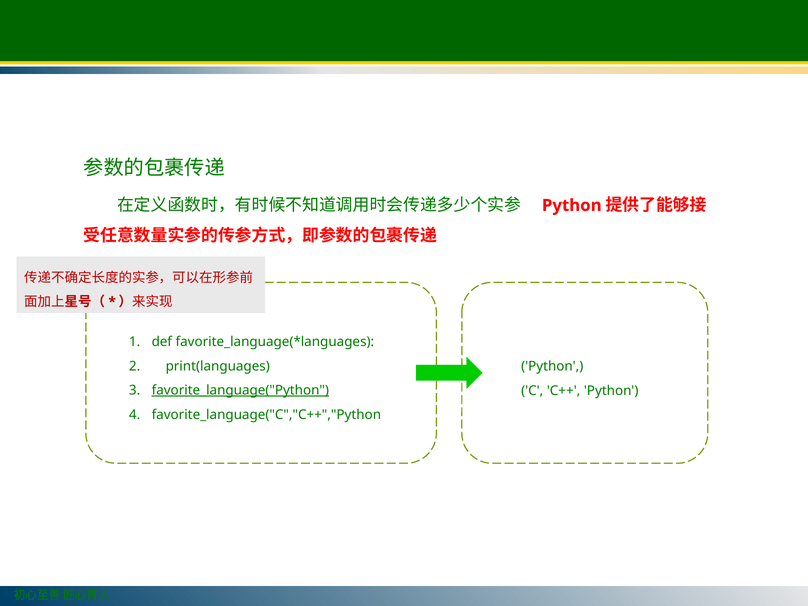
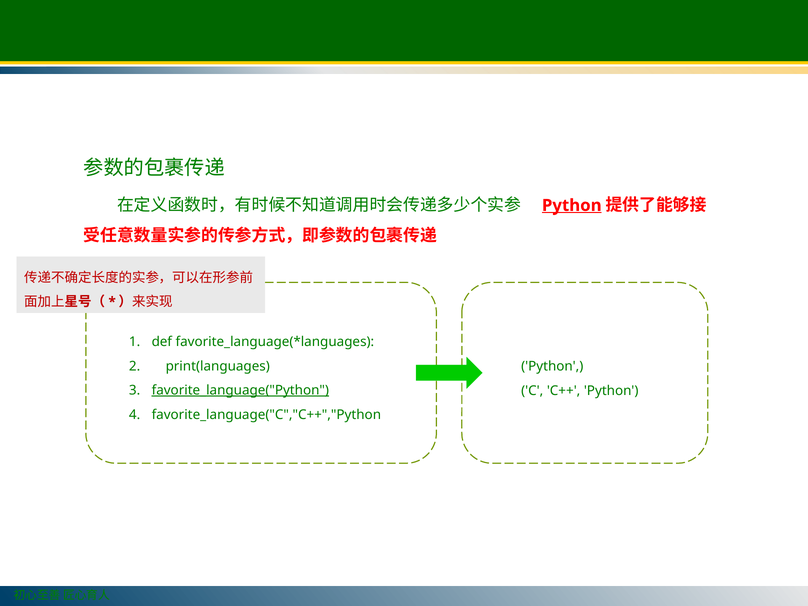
Python at (572, 205) underline: none -> present
